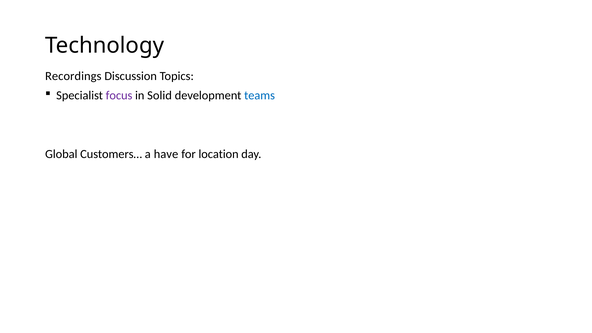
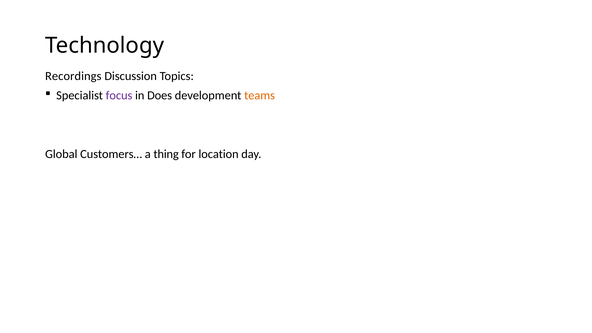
Solid: Solid -> Does
teams colour: blue -> orange
have: have -> thing
